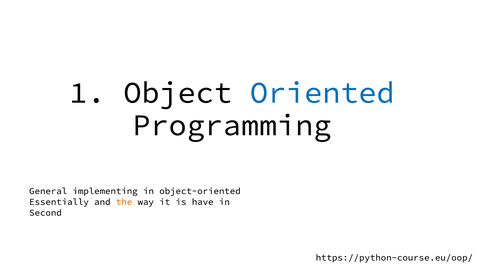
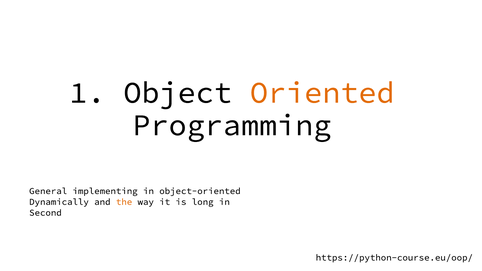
Oriented colour: blue -> orange
Essentially: Essentially -> Dynamically
have: have -> long
